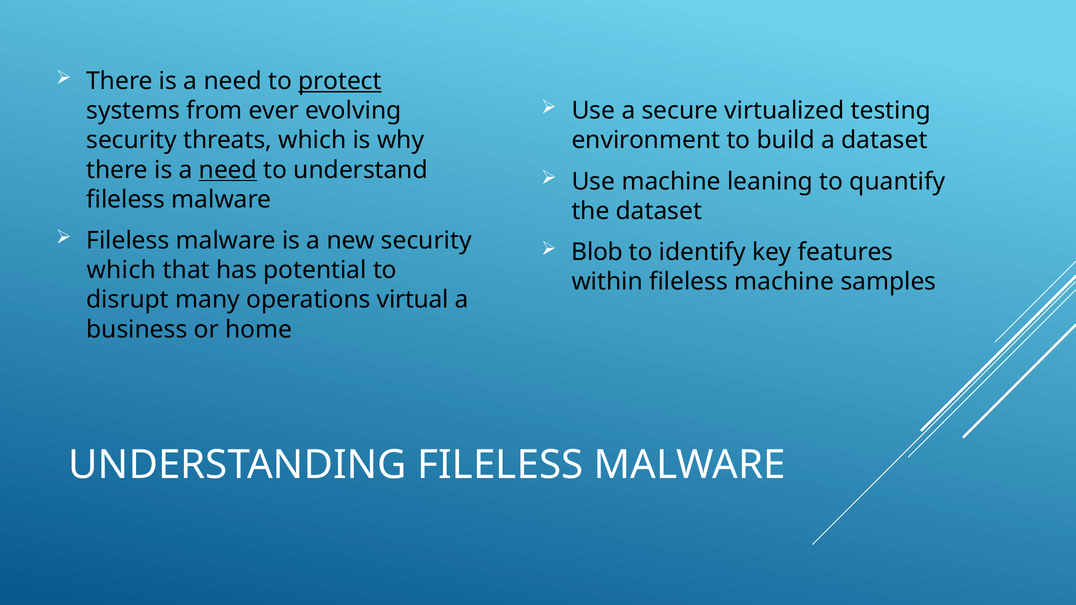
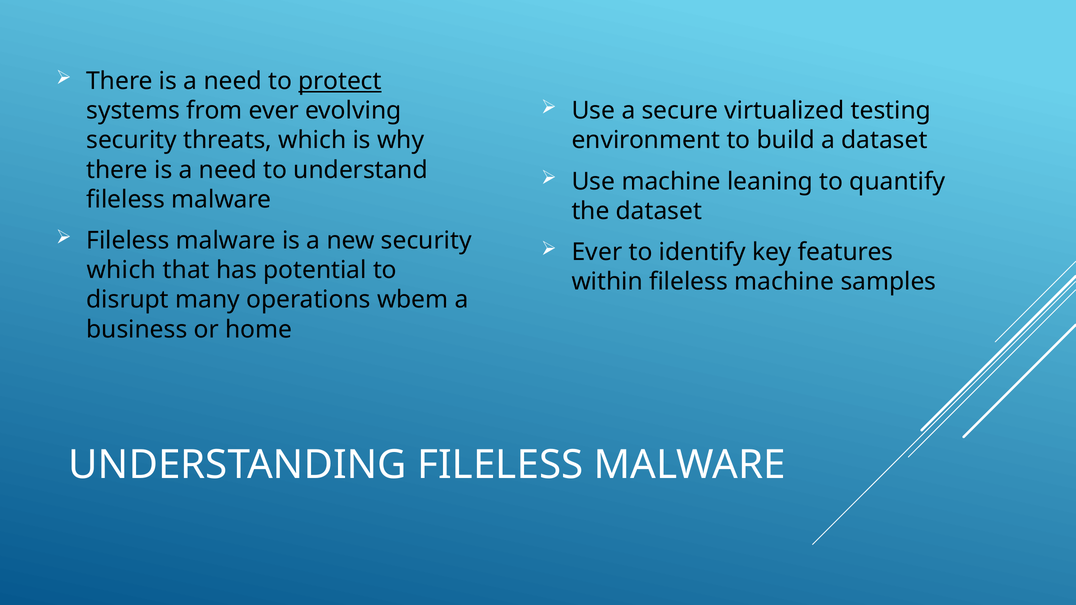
need at (228, 170) underline: present -> none
Blob at (597, 252): Blob -> Ever
virtual: virtual -> wbem
